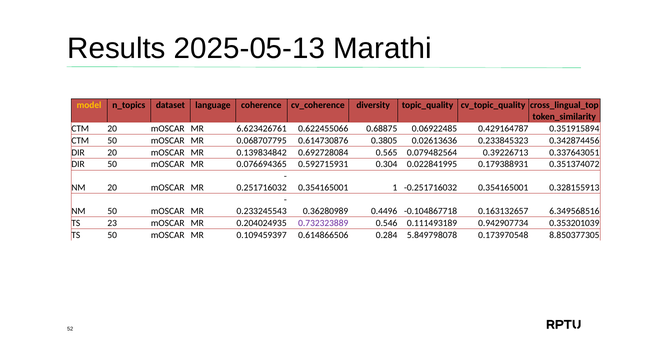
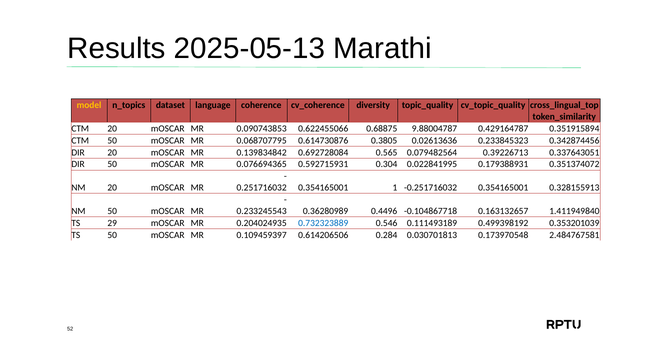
6.623426761: 6.623426761 -> 0.090743853
0.06922485: 0.06922485 -> 9.88004787
6.349568516: 6.349568516 -> 1.411949840
23: 23 -> 29
0.732323889 colour: purple -> blue
0.942907734: 0.942907734 -> 0.499398192
0.614866506: 0.614866506 -> 0.614206506
5.849798078: 5.849798078 -> 0.030701813
8.850377305: 8.850377305 -> 2.484767581
